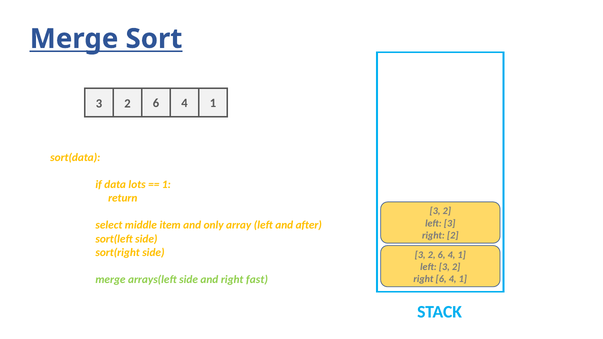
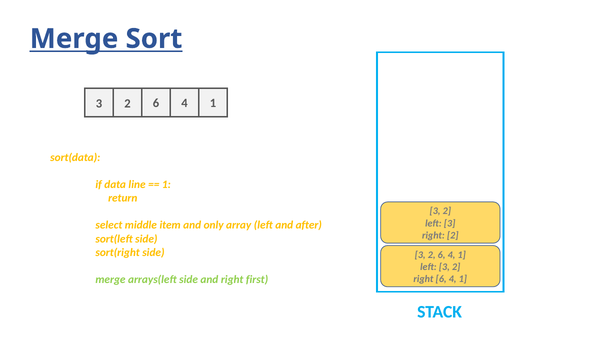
lots: lots -> line
fast: fast -> first
